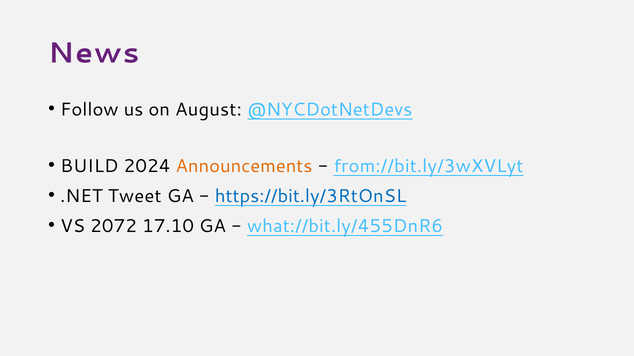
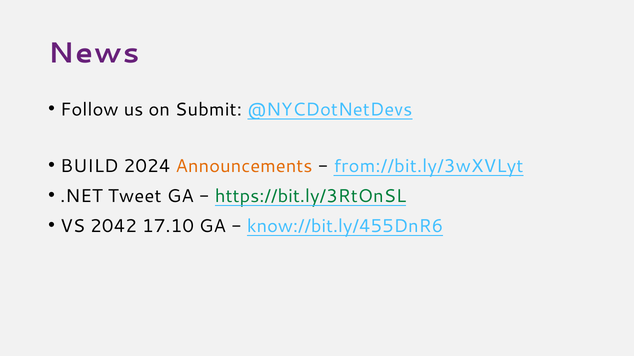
August: August -> Submit
https://bit.ly/3RtOnSL colour: blue -> green
2072: 2072 -> 2042
what://bit.ly/455DnR6: what://bit.ly/455DnR6 -> know://bit.ly/455DnR6
